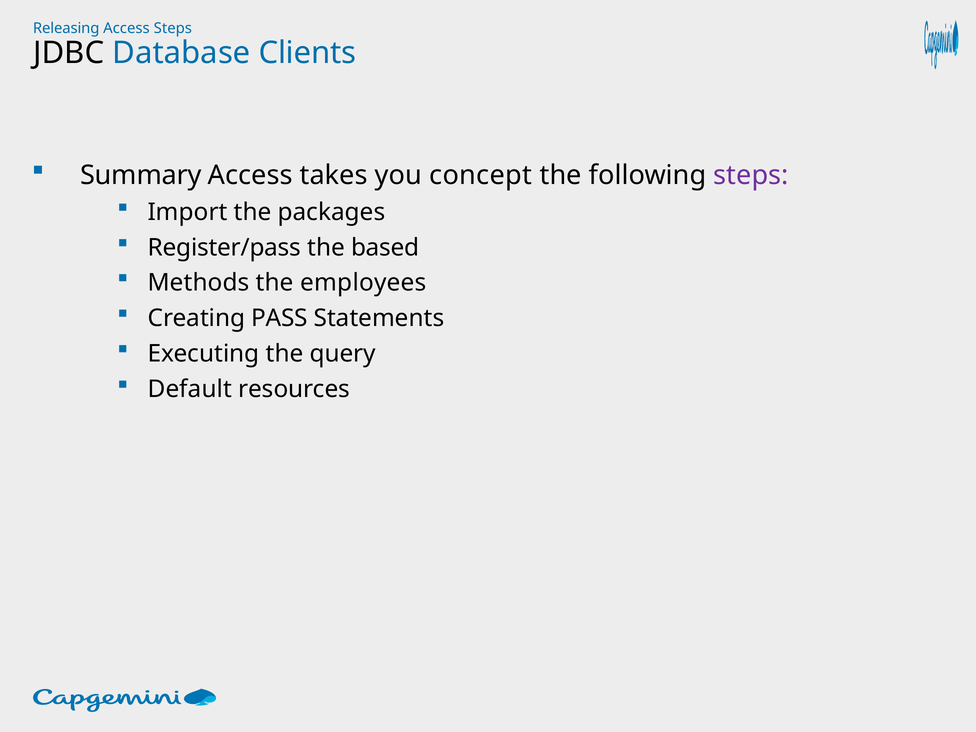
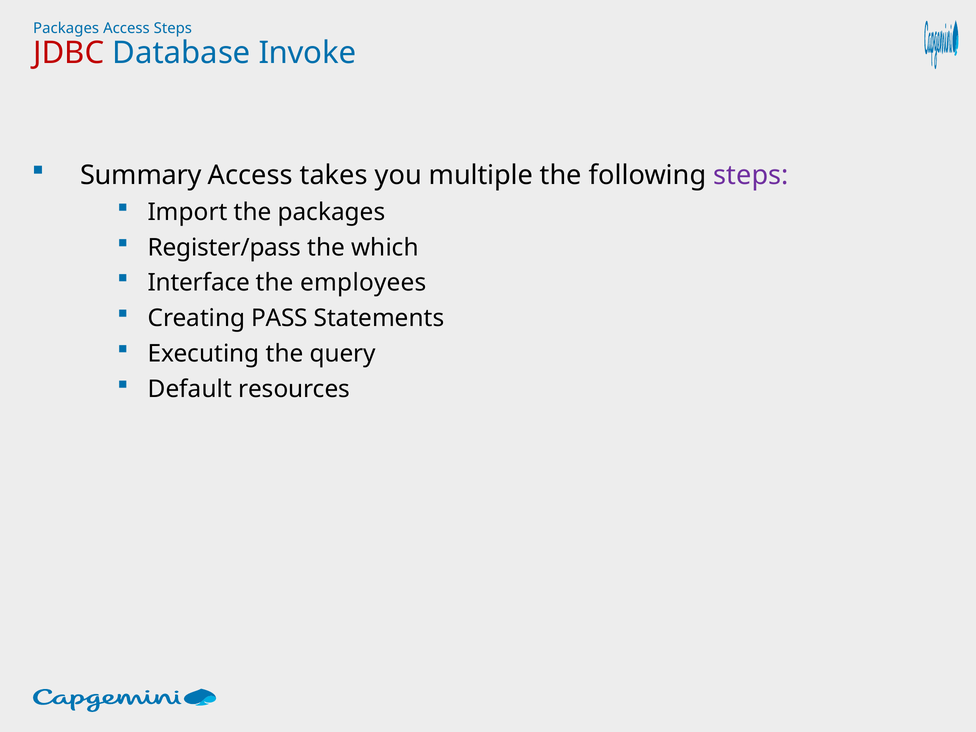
Releasing at (66, 28): Releasing -> Packages
JDBC colour: black -> red
Clients: Clients -> Invoke
concept: concept -> multiple
based: based -> which
Methods: Methods -> Interface
